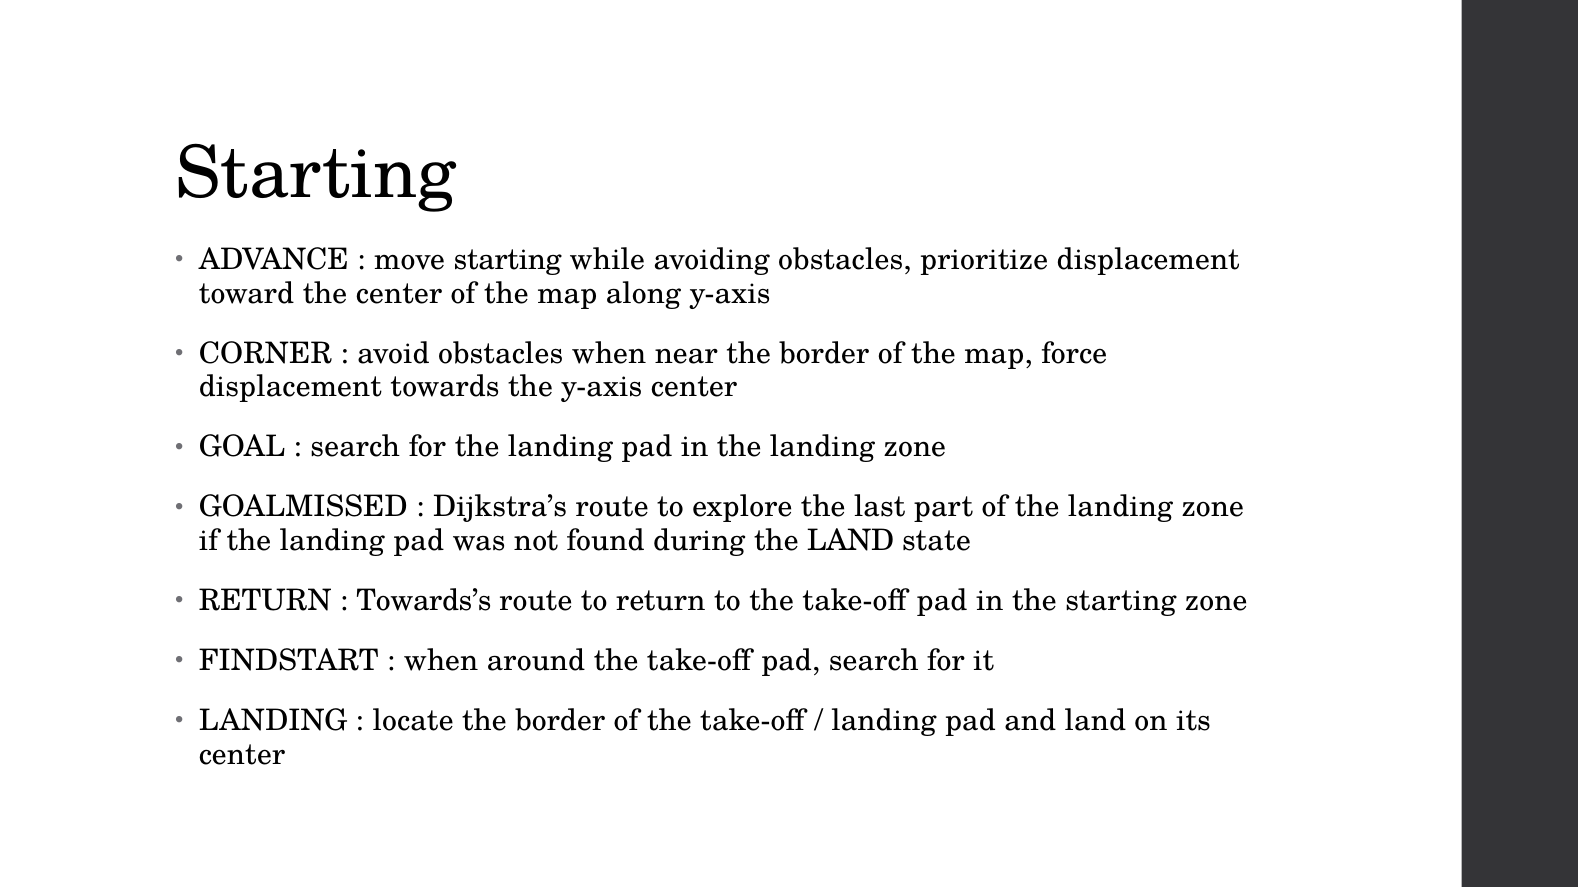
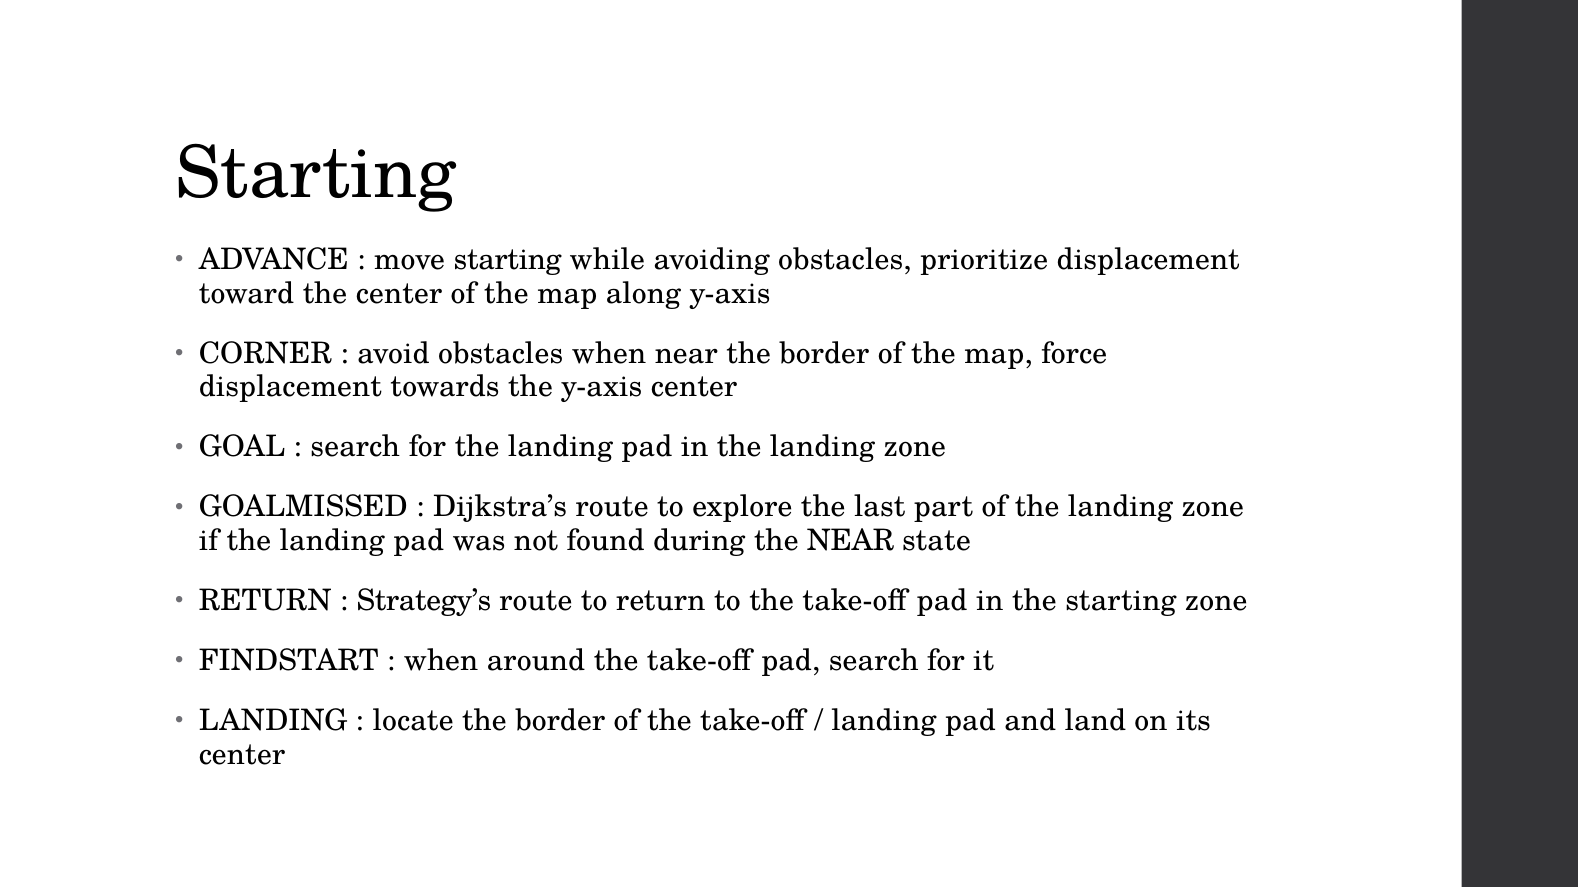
the LAND: LAND -> NEAR
Towards’s: Towards’s -> Strategy’s
